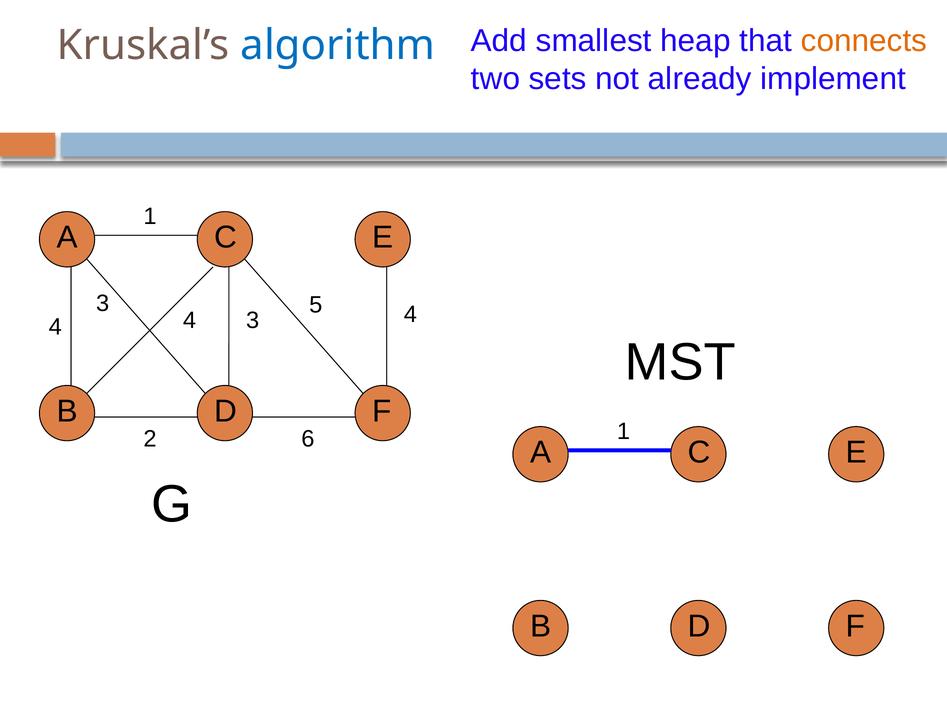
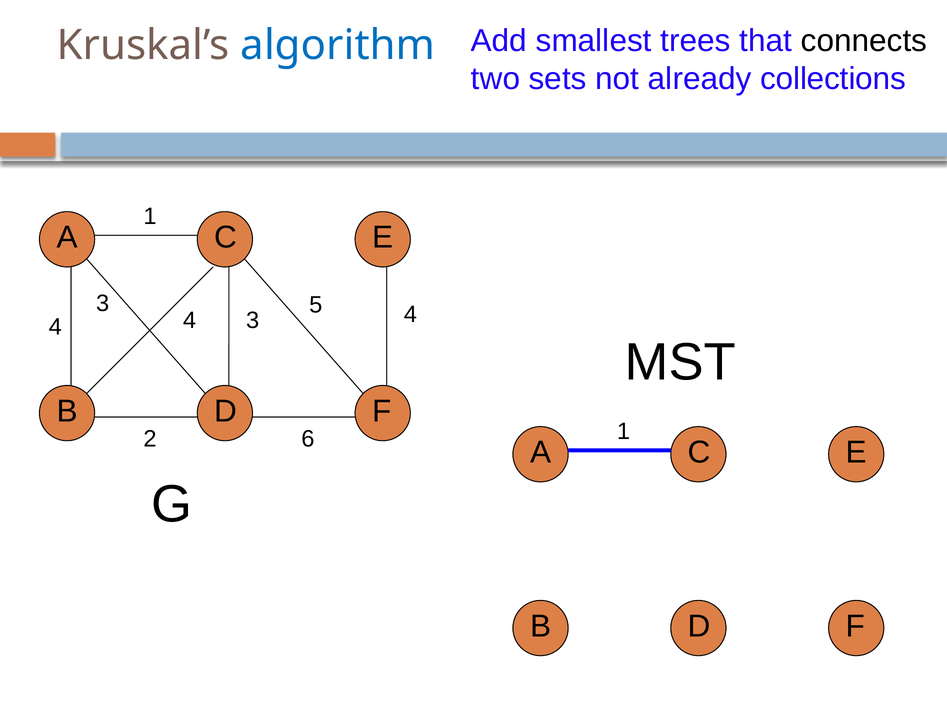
heap: heap -> trees
connects colour: orange -> black
implement: implement -> collections
